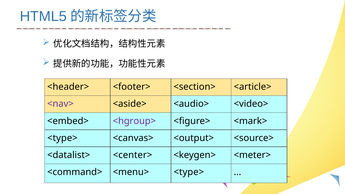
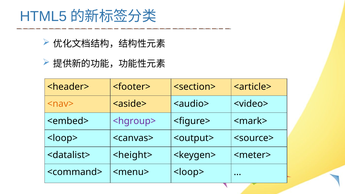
<nav> colour: purple -> orange
<type> at (62, 138): <type> -> <loop>
<center>: <center> -> <height>
<menu> <type>: <type> -> <loop>
